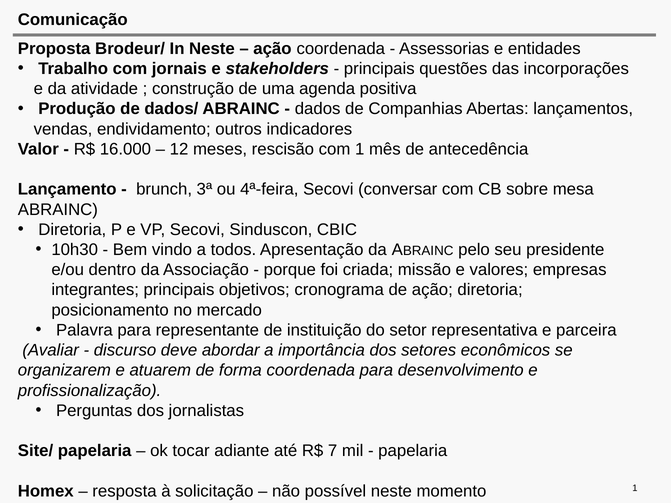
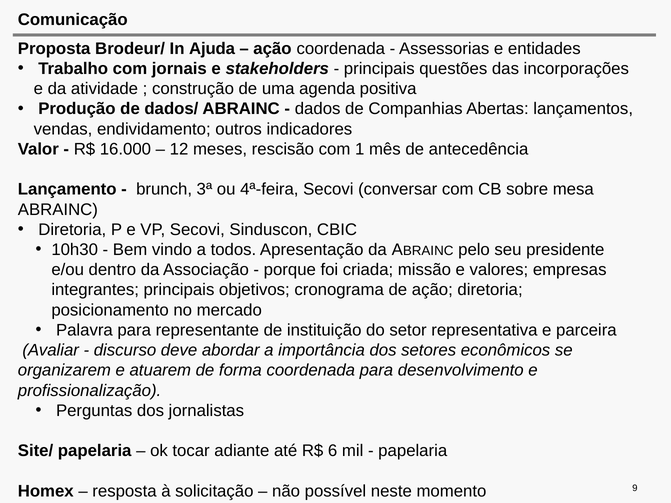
In Neste: Neste -> Ajuda
7: 7 -> 6
momento 1: 1 -> 9
